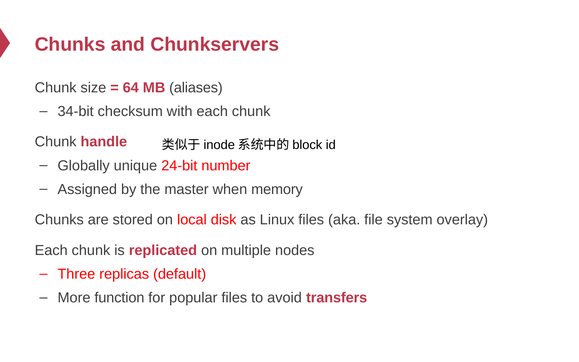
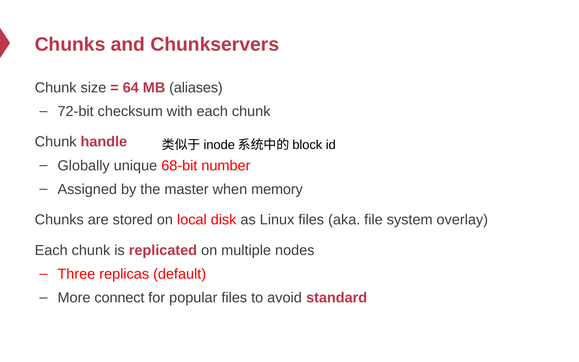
34-bit: 34-bit -> 72-bit
24-bit: 24-bit -> 68-bit
function: function -> connect
transfers: transfers -> standard
